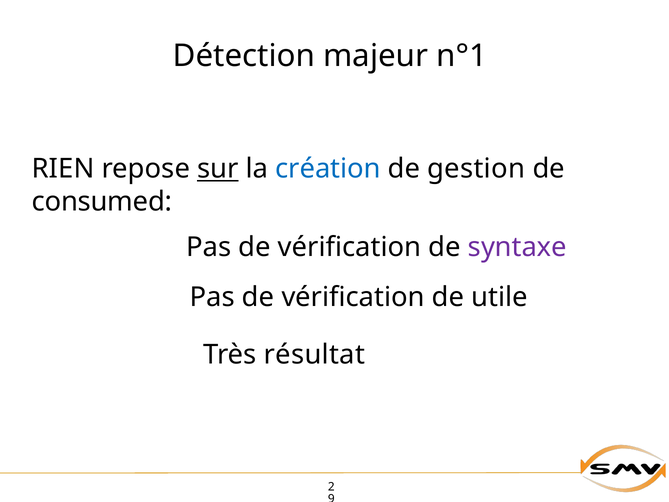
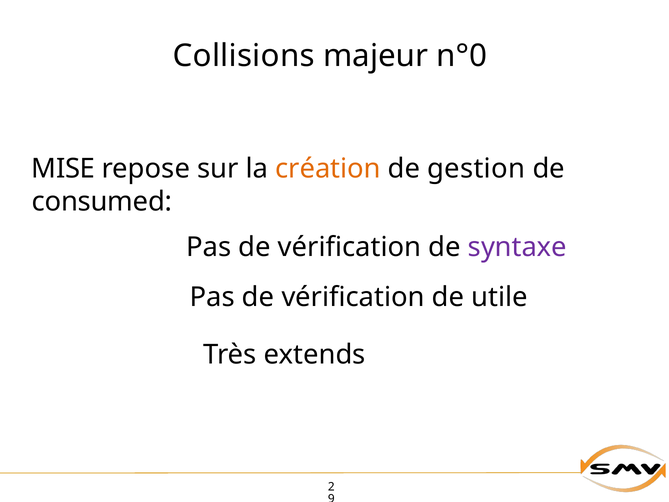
Détection: Détection -> Collisions
n°1: n°1 -> n°0
RIEN: RIEN -> MISE
sur underline: present -> none
création colour: blue -> orange
résultat: résultat -> extends
